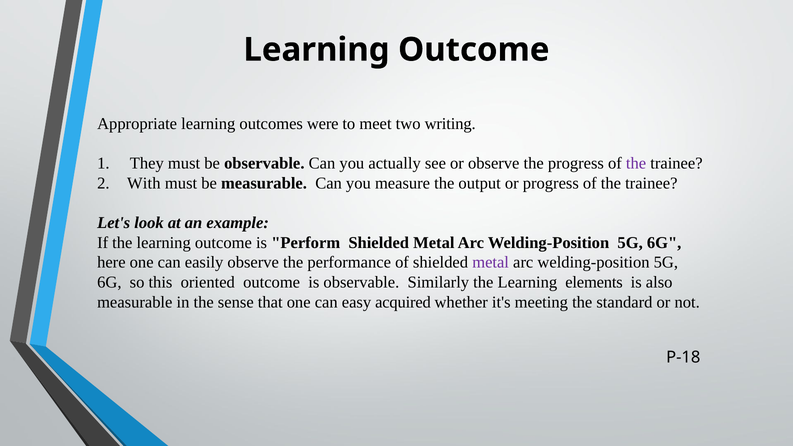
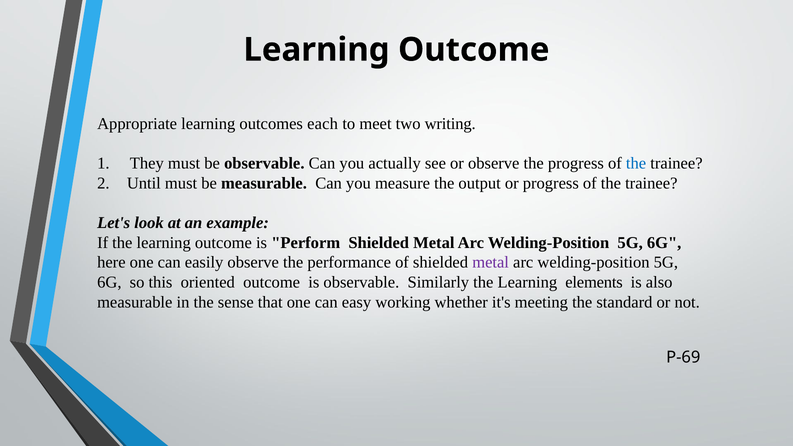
were: were -> each
the at (636, 163) colour: purple -> blue
With: With -> Until
acquired: acquired -> working
P-18: P-18 -> P-69
